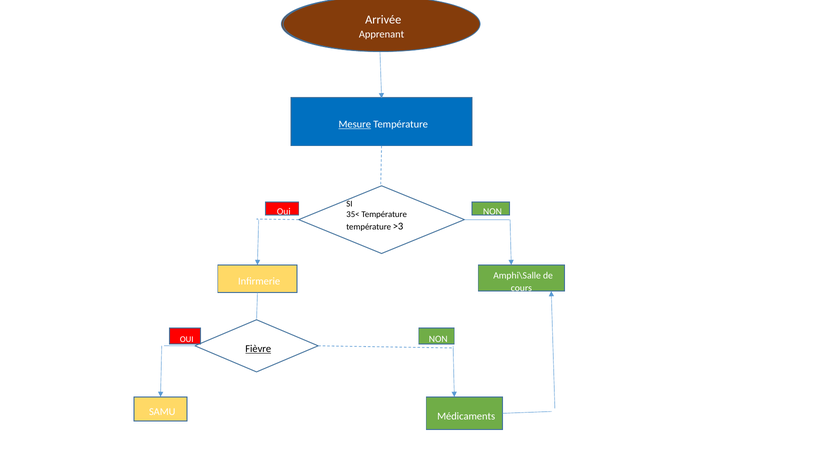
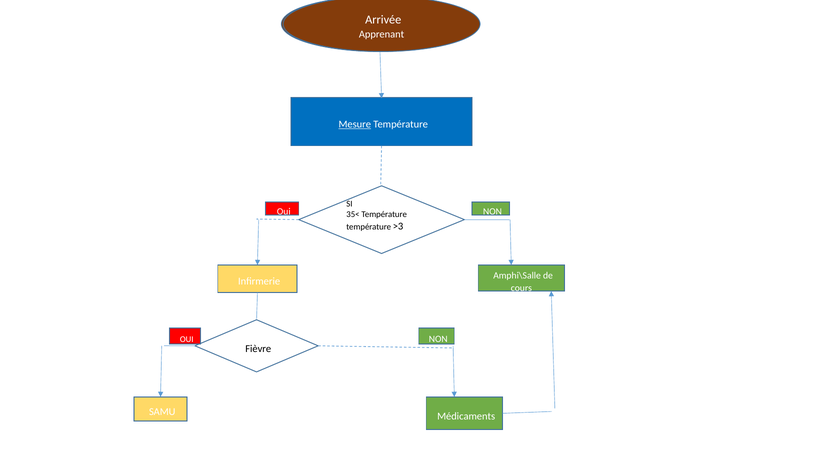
Fièvre underline: present -> none
